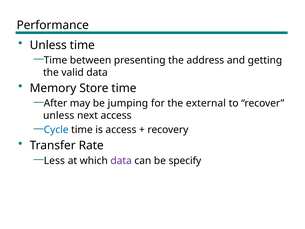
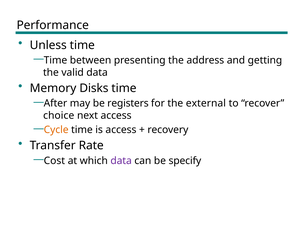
Store: Store -> Disks
jumping: jumping -> registers
unless at (59, 115): unless -> choice
Cycle colour: blue -> orange
Less: Less -> Cost
